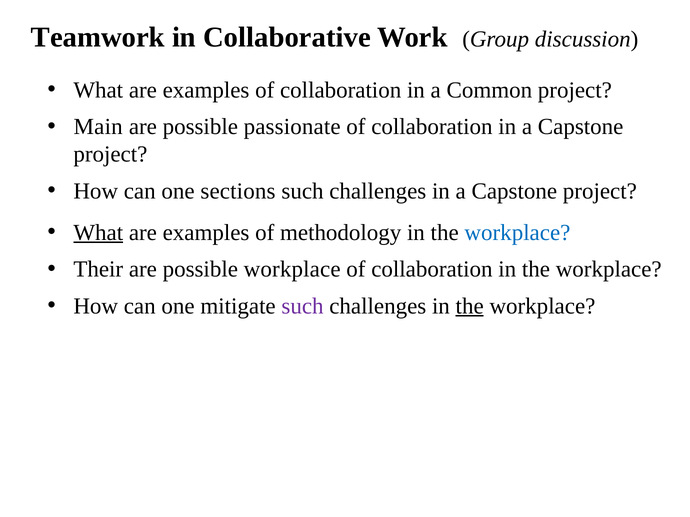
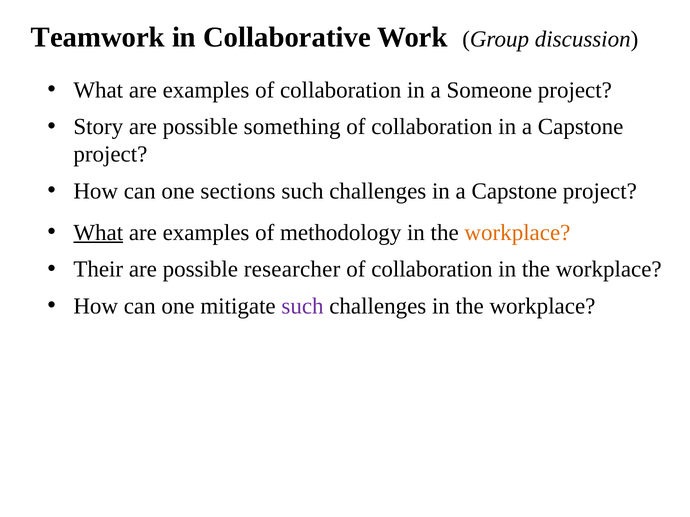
Common: Common -> Someone
Main: Main -> Story
passionate: passionate -> something
workplace at (517, 233) colour: blue -> orange
possible workplace: workplace -> researcher
the at (470, 306) underline: present -> none
